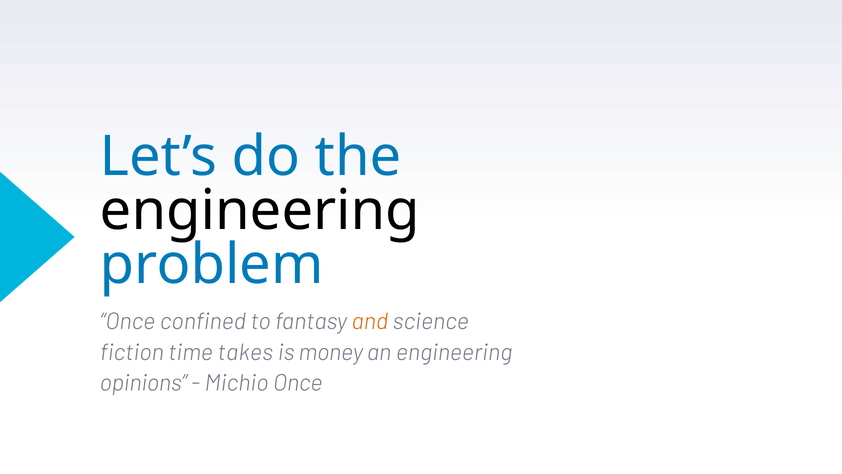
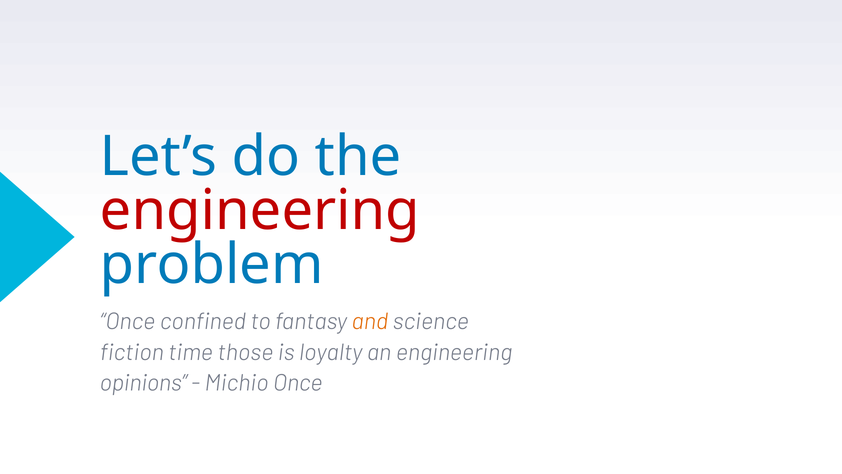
engineering at (260, 211) colour: black -> red
takes: takes -> those
money: money -> loyalty
